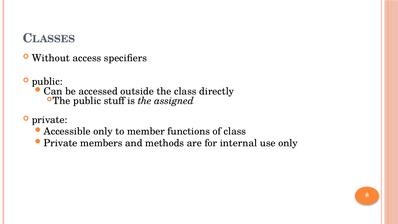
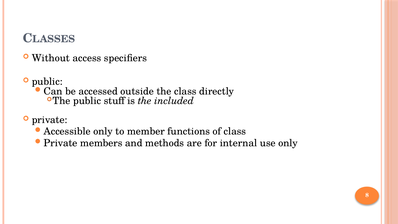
assigned: assigned -> included
